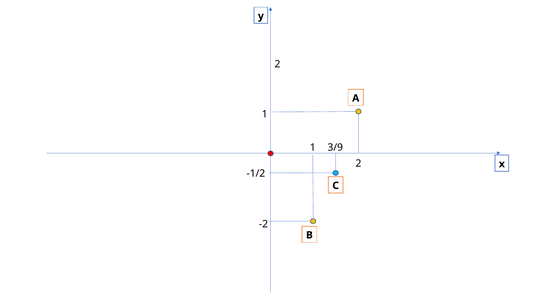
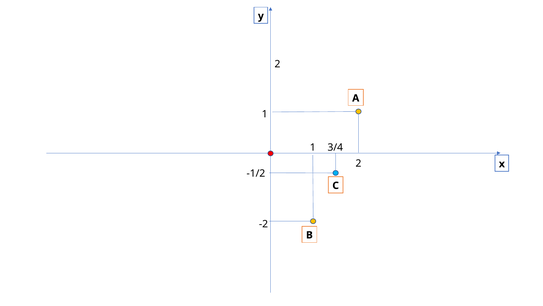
3/9: 3/9 -> 3/4
